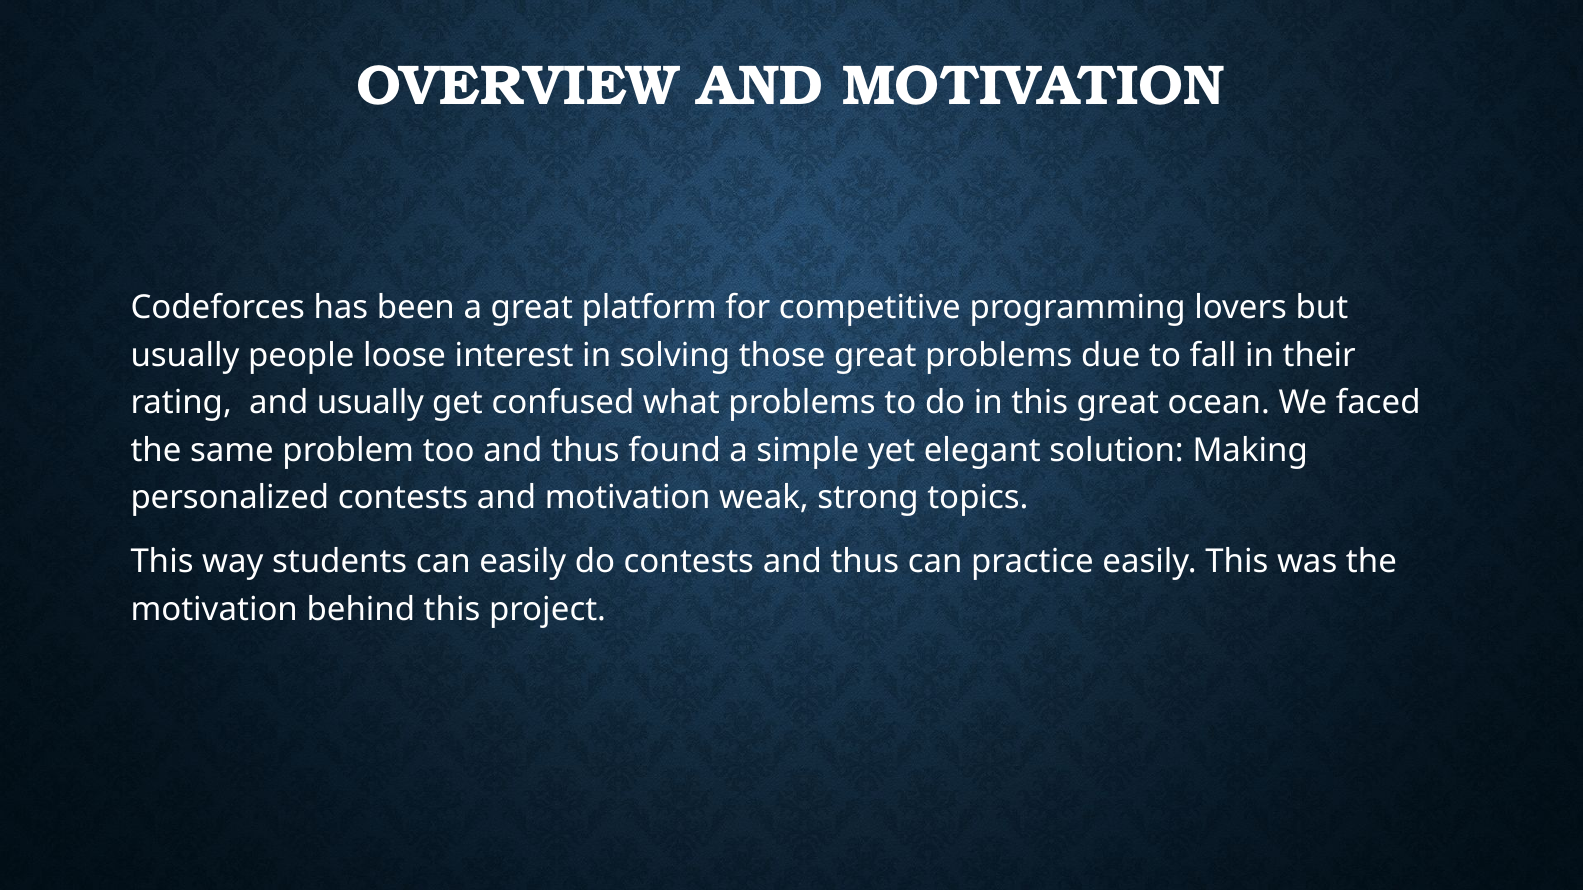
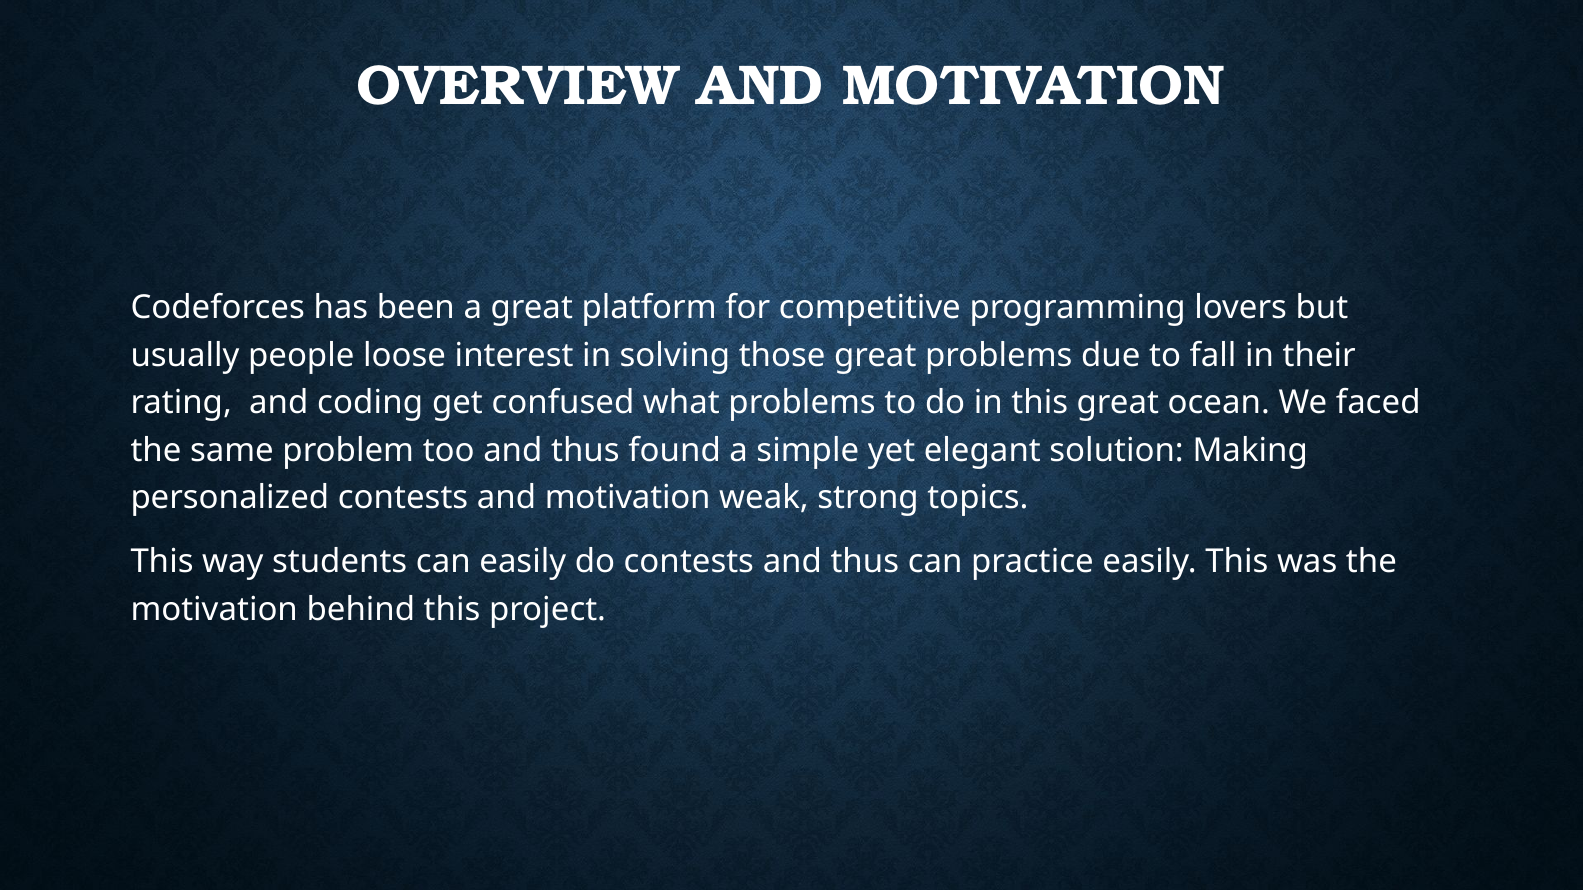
and usually: usually -> coding
